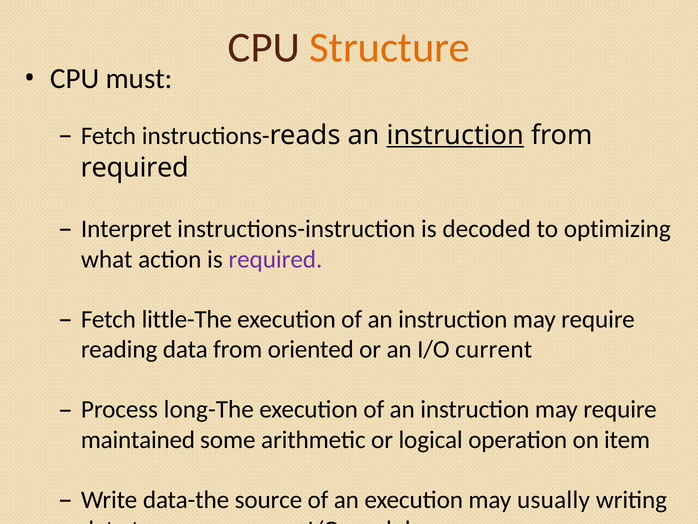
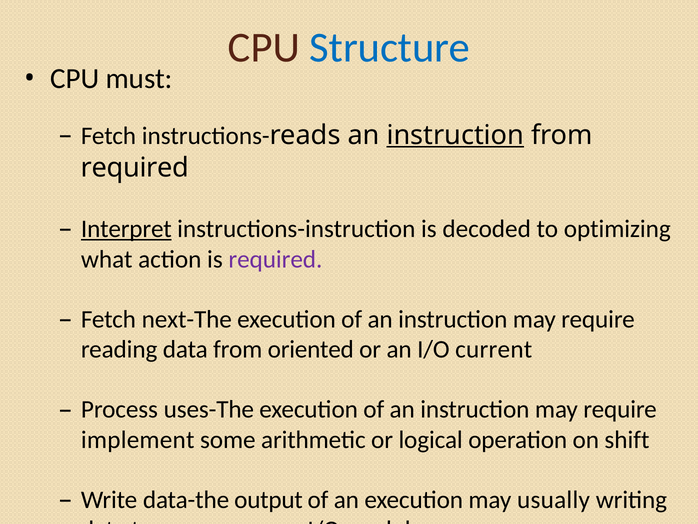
Structure colour: orange -> blue
Interpret underline: none -> present
little-The: little-The -> next-The
long-The: long-The -> uses-The
maintained: maintained -> implement
item: item -> shift
source: source -> output
